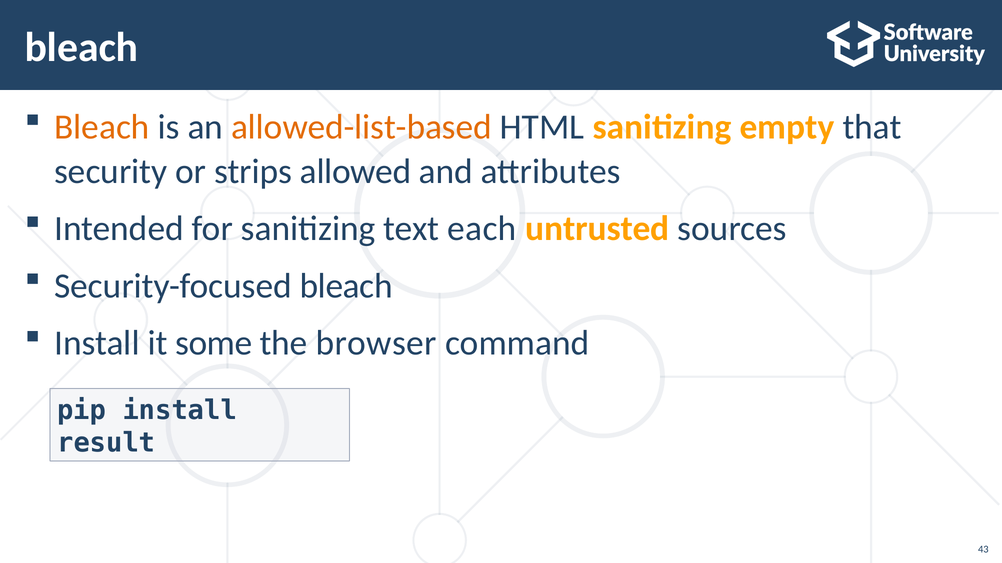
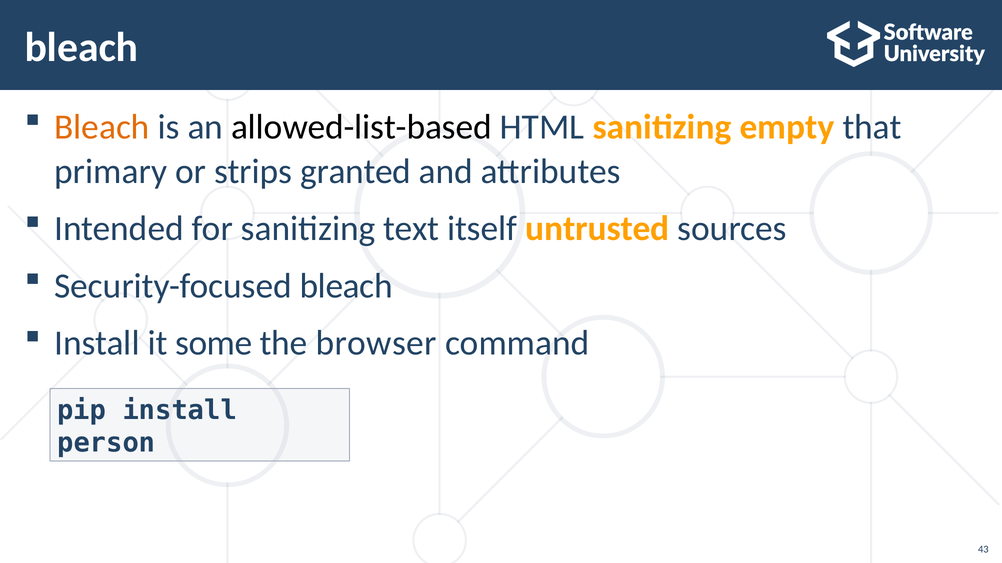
allowed-list-based colour: orange -> black
security: security -> primary
allowed: allowed -> granted
each: each -> itself
result: result -> person
